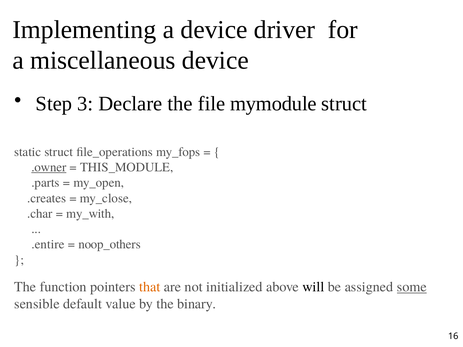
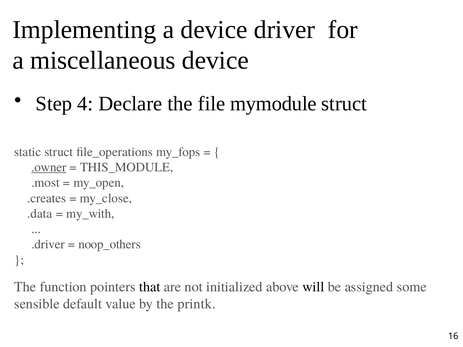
3: 3 -> 4
.parts: .parts -> .most
.char: .char -> .data
.entire: .entire -> .driver
that colour: orange -> black
some underline: present -> none
binary: binary -> printk
